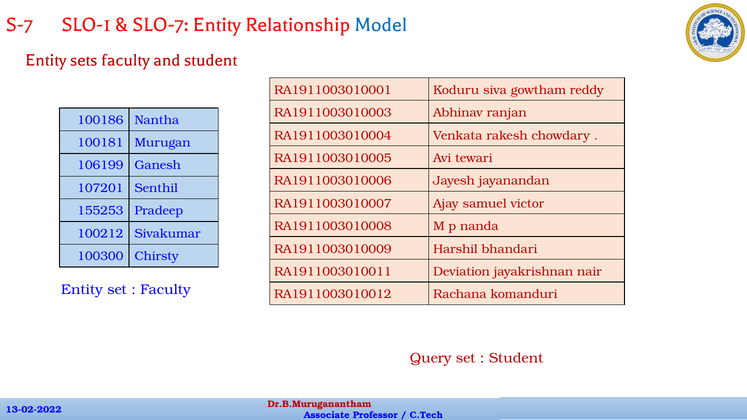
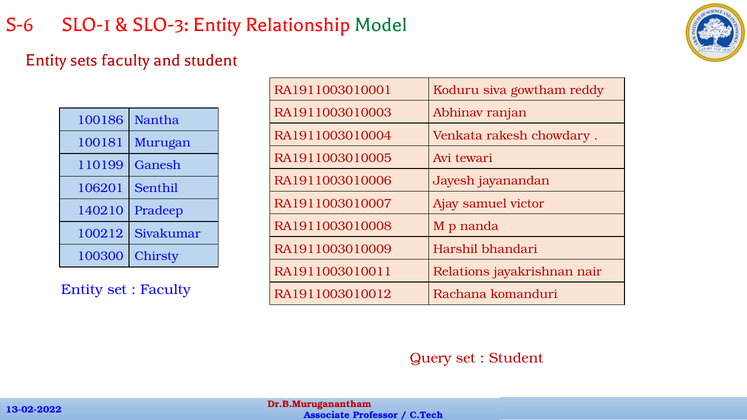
S-7: S-7 -> S-6
SLO-7: SLO-7 -> SLO-3
Model colour: blue -> green
106199: 106199 -> 110199
107201: 107201 -> 106201
155253: 155253 -> 140210
Deviation: Deviation -> Relations
